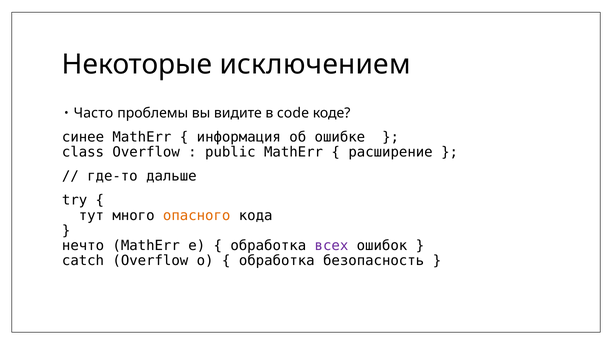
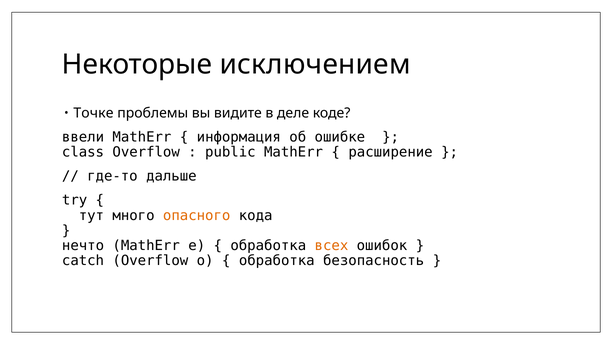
Часто: Часто -> Точке
code: code -> деле
синее: синее -> ввели
всех colour: purple -> orange
